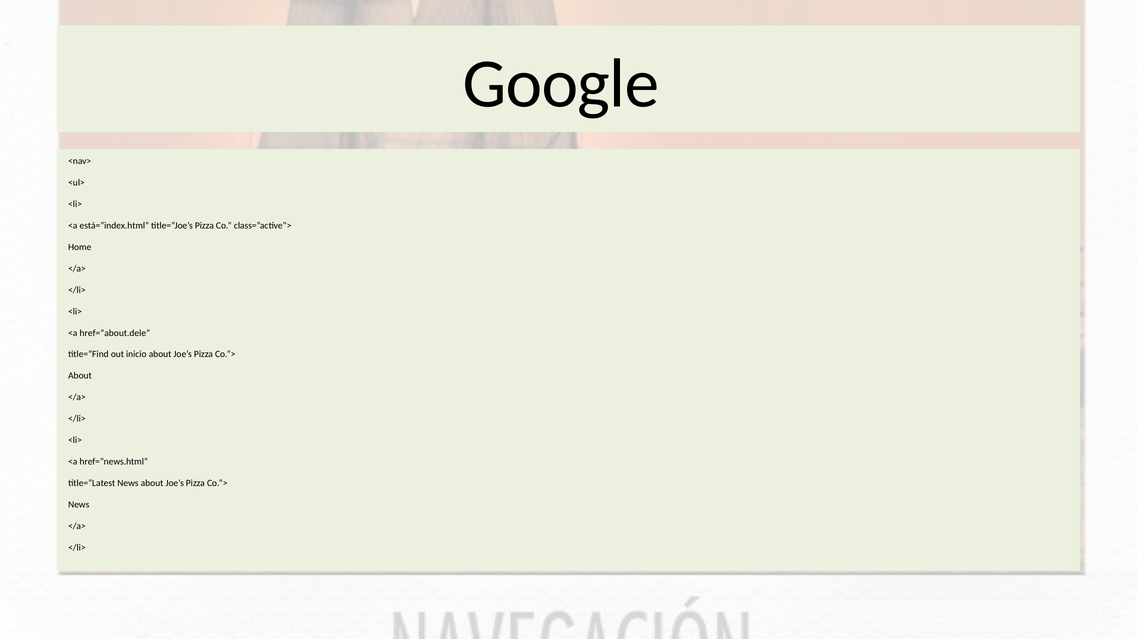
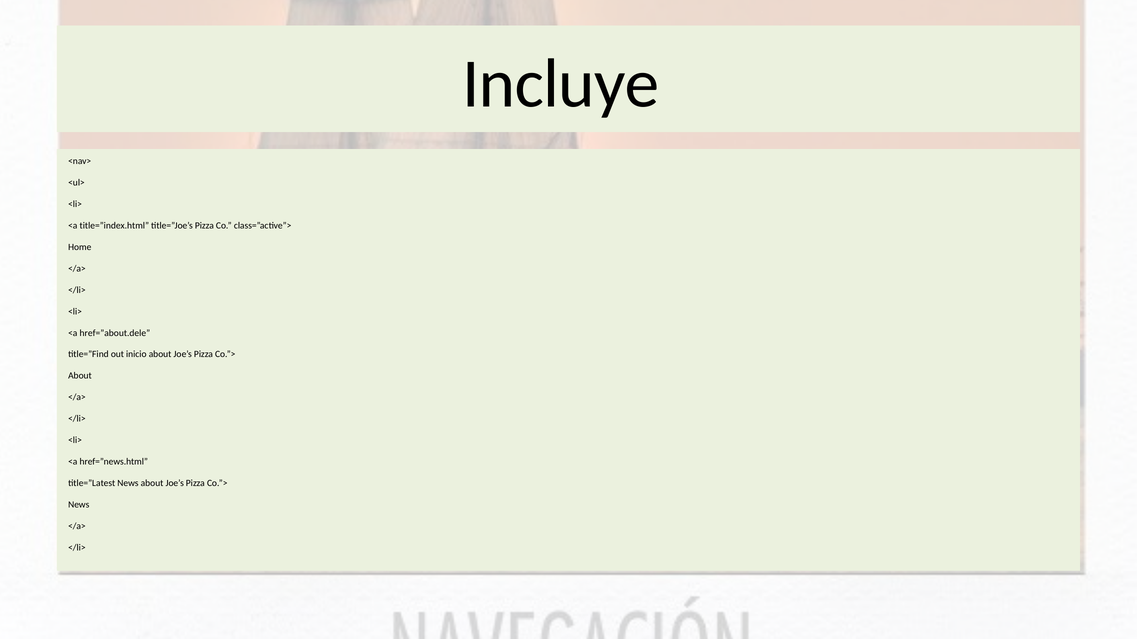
Google: Google -> Incluye
está=”index.html: está=”index.html -> title=”index.html
